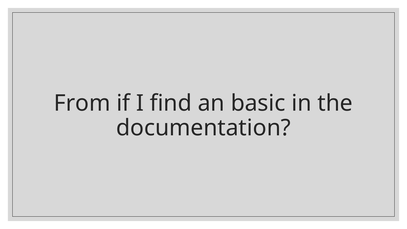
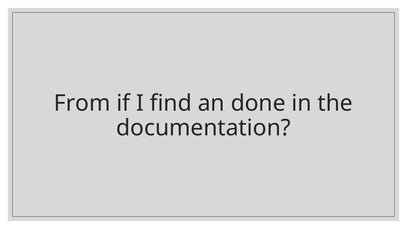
basic: basic -> done
